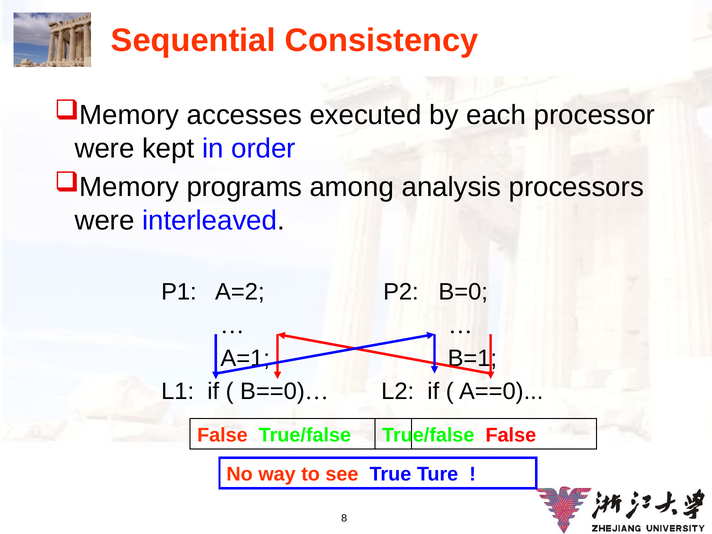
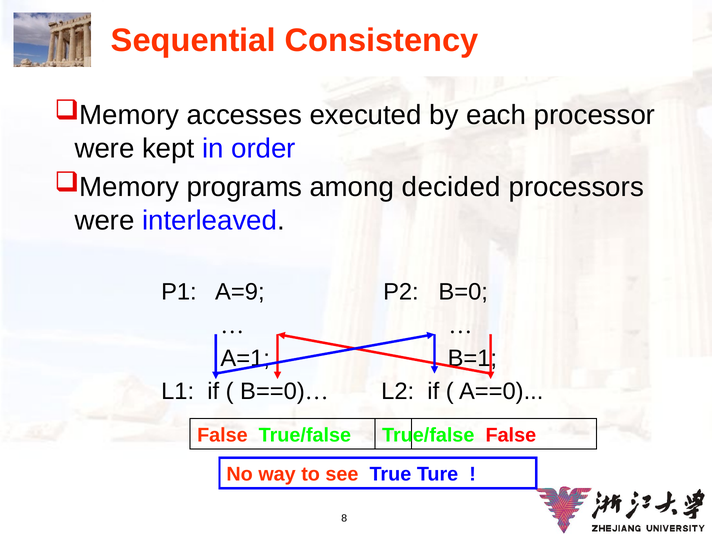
analysis: analysis -> decided
A=2: A=2 -> A=9
